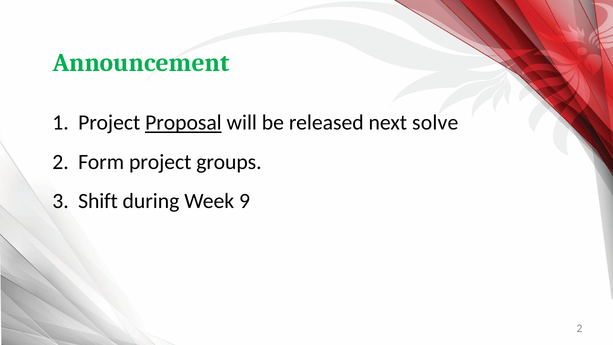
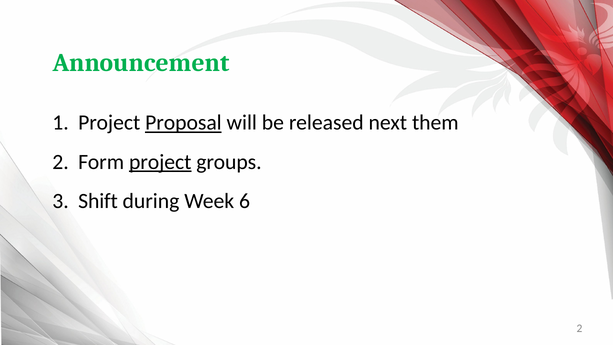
solve: solve -> them
project at (160, 162) underline: none -> present
9: 9 -> 6
